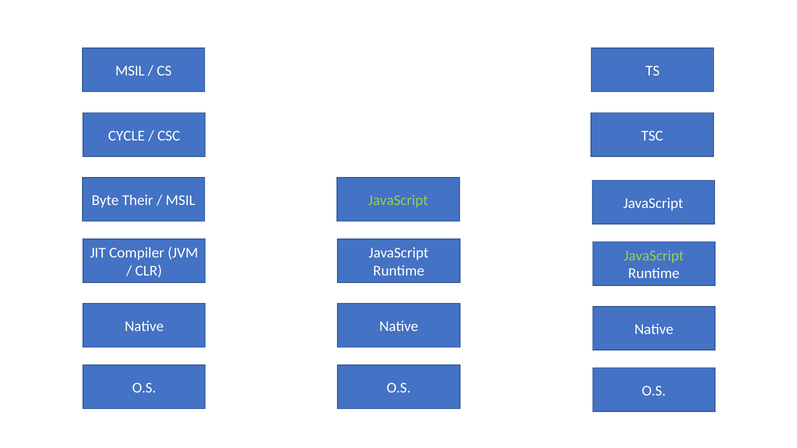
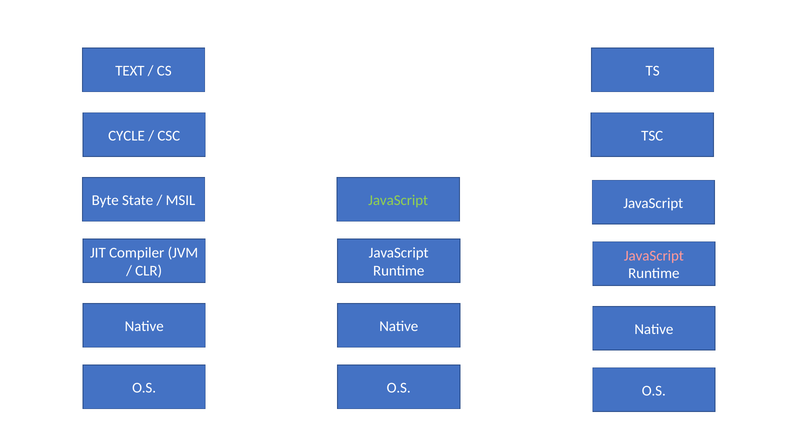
MSIL at (130, 71): MSIL -> TEXT
Their: Their -> State
JavaScript at (654, 256) colour: light green -> pink
